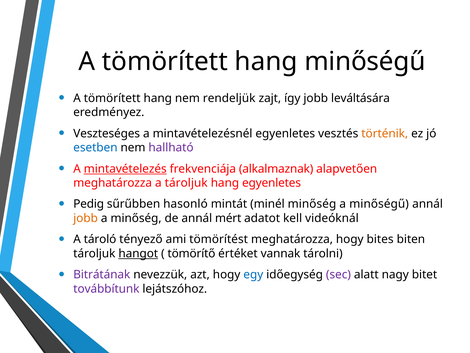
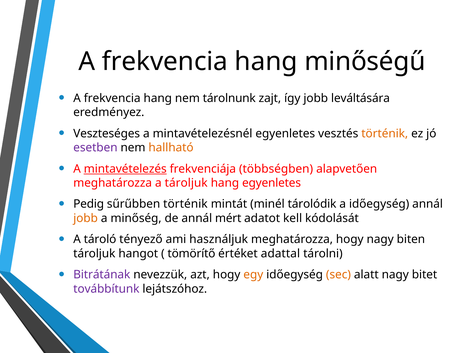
tömörített at (165, 61): tömörített -> frekvencia
tömörített at (112, 98): tömörített -> frekvencia
rendeljük: rendeljük -> tárolnunk
esetben colour: blue -> purple
hallható colour: purple -> orange
alkalmaznak: alkalmaznak -> többségben
sűrűbben hasonló: hasonló -> történik
minél minőség: minőség -> tárolódik
a minőségű: minőségű -> időegység
videóknál: videóknál -> kódolását
tömörítést: tömörítést -> használjuk
hogy bites: bites -> nagy
hangot underline: present -> none
vannak: vannak -> adattal
egy colour: blue -> orange
sec colour: purple -> orange
